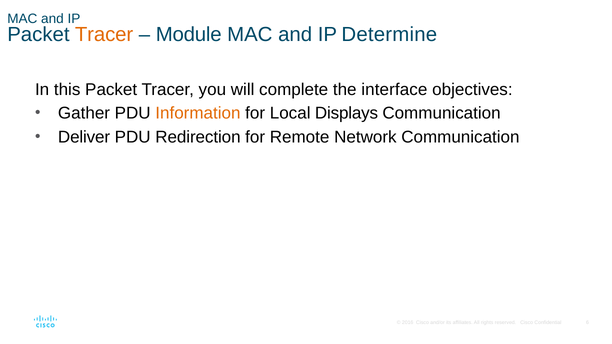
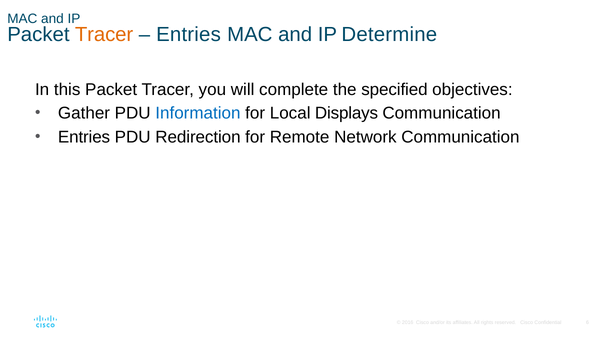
Module at (189, 35): Module -> Entries
interface: interface -> specified
Information colour: orange -> blue
Deliver at (84, 137): Deliver -> Entries
